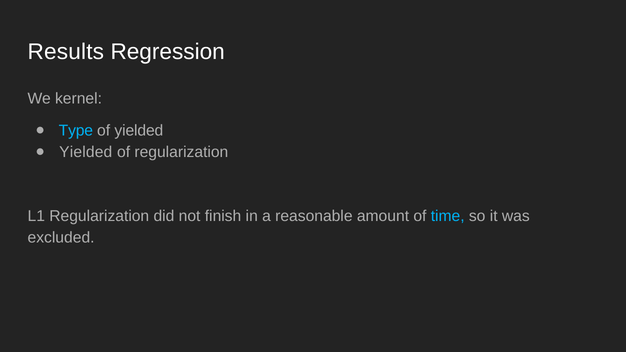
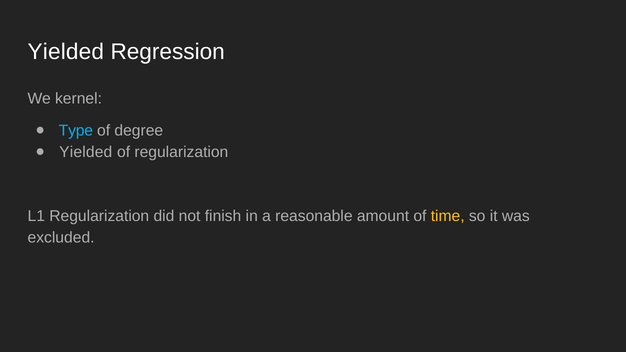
Results at (66, 52): Results -> Yielded
of yielded: yielded -> degree
time colour: light blue -> yellow
